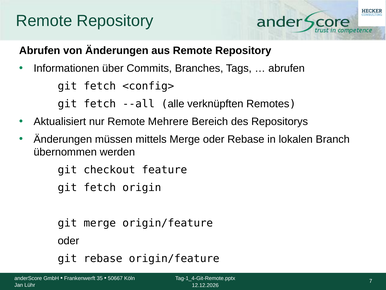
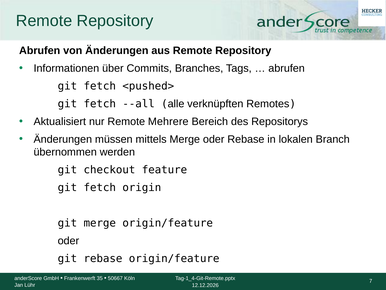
<config>: <config> -> <pushed>
